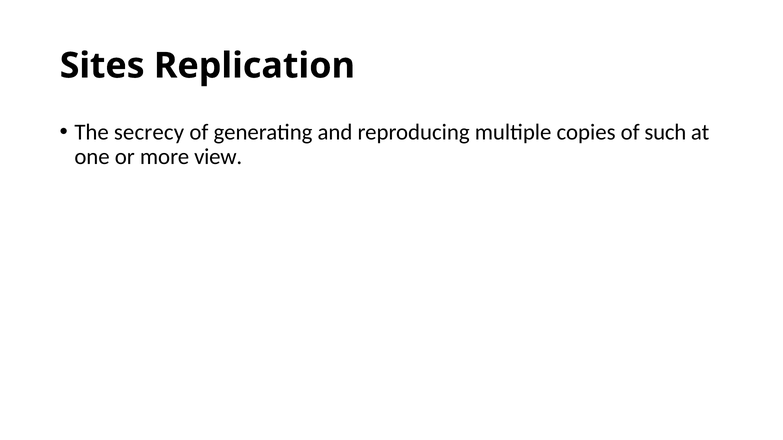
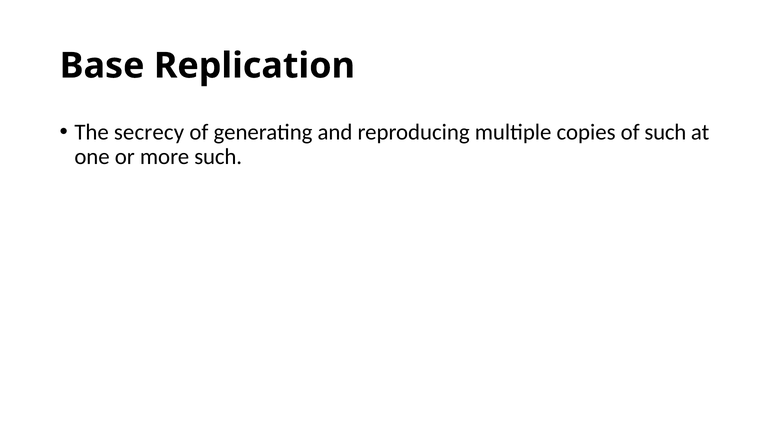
Sites: Sites -> Base
more view: view -> such
